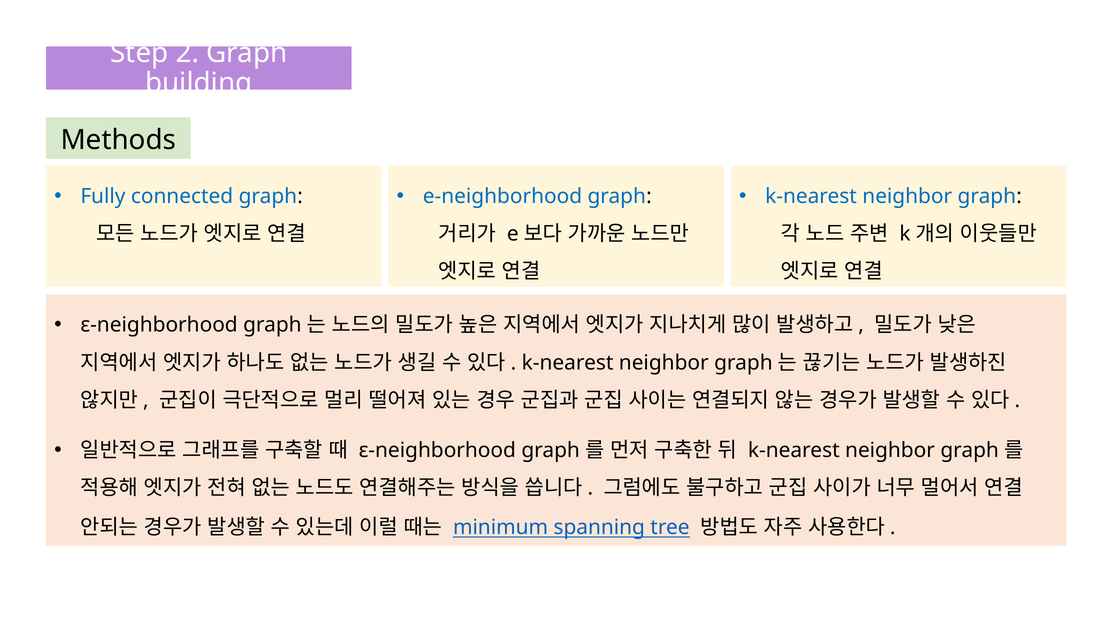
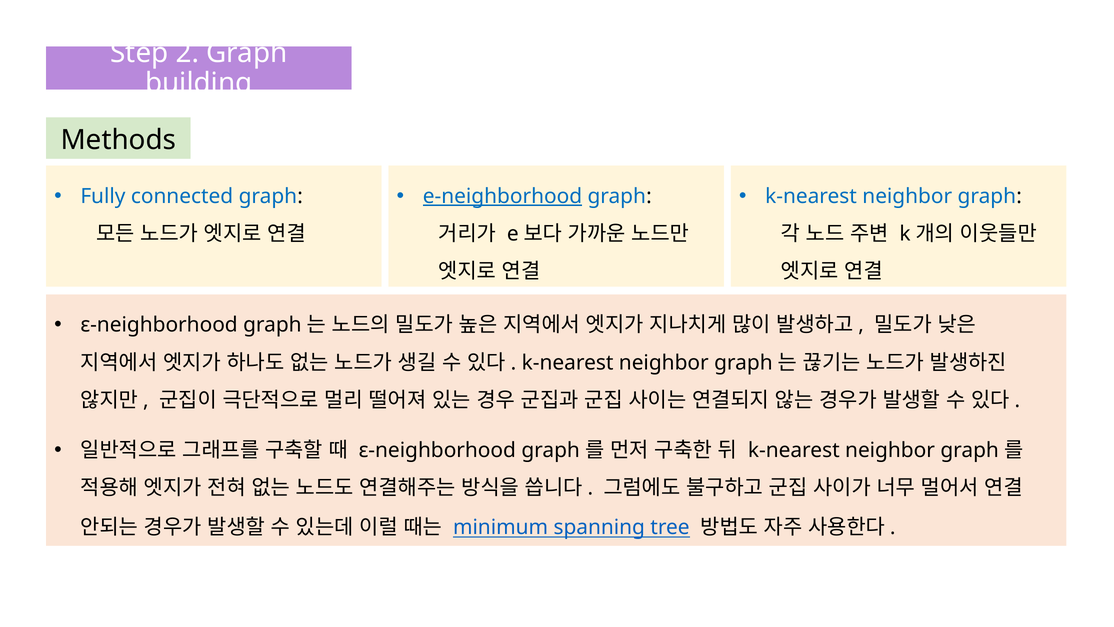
e-neighborhood underline: none -> present
